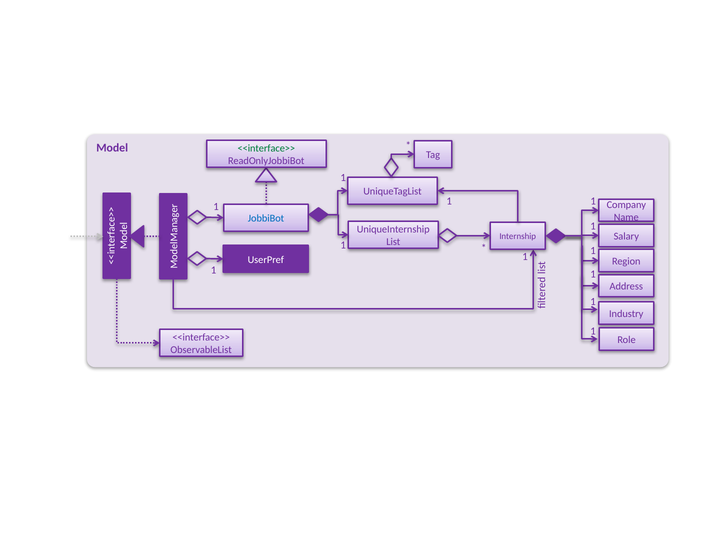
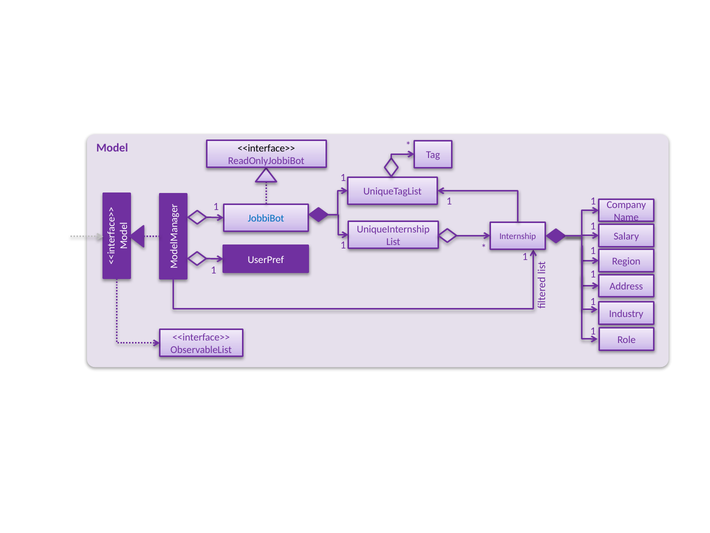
<<interface>> at (266, 148) colour: green -> black
